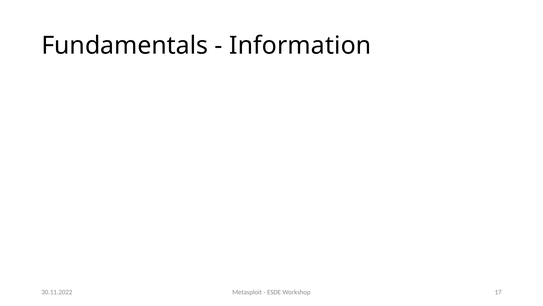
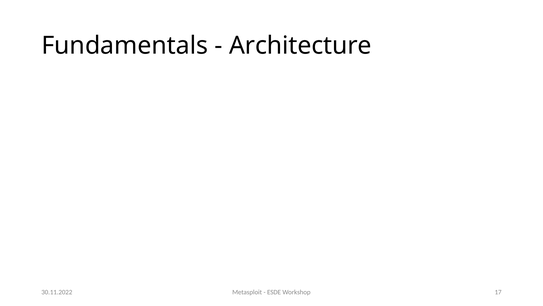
Information: Information -> Architecture
